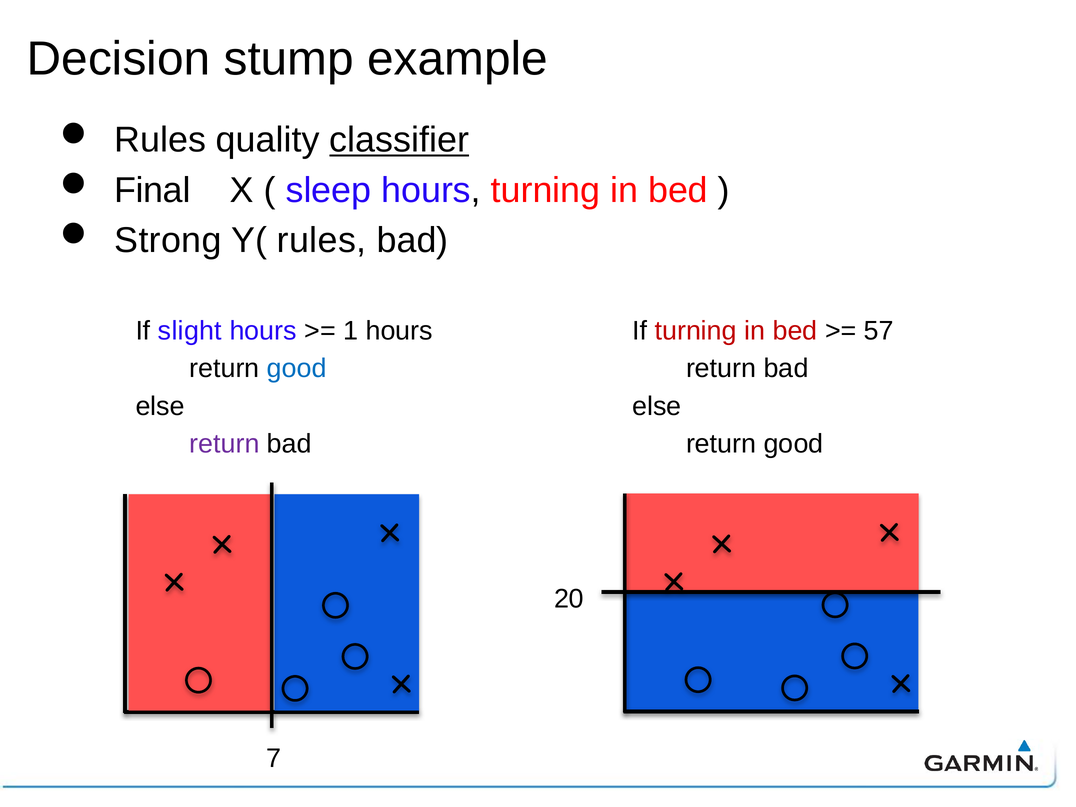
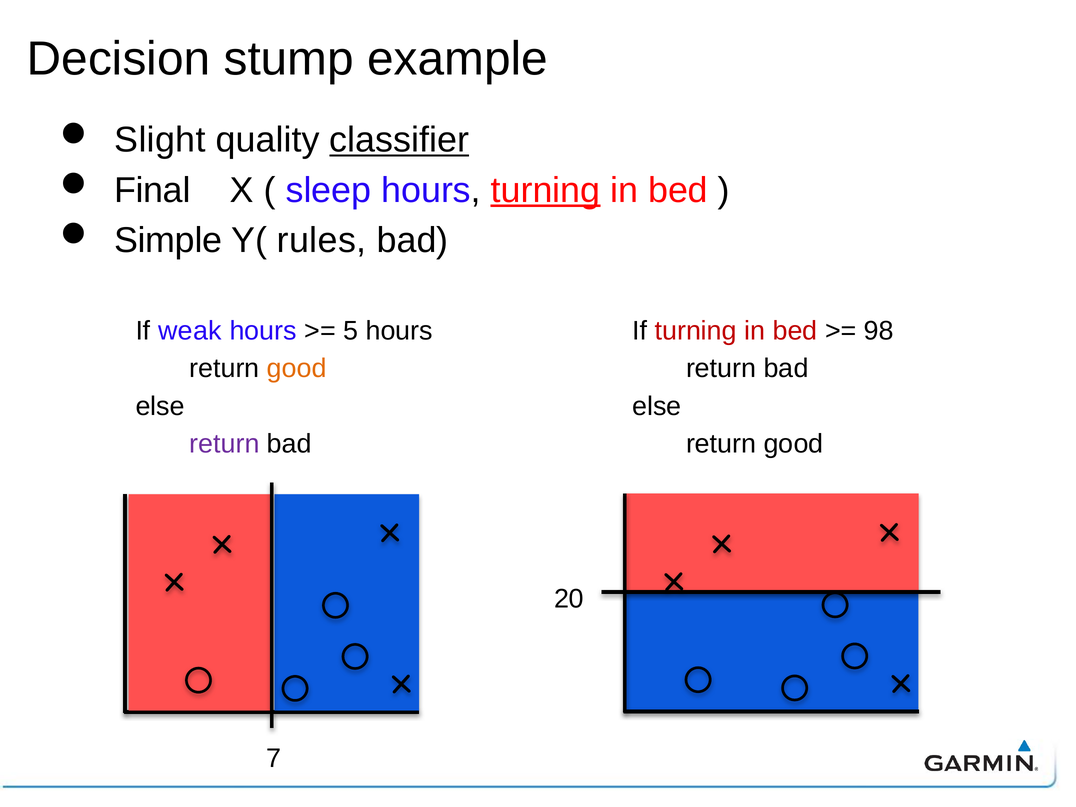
Rules at (160, 140): Rules -> Slight
turning at (546, 190) underline: none -> present
Strong: Strong -> Simple
slight: slight -> weak
1: 1 -> 5
57: 57 -> 98
good at (297, 368) colour: blue -> orange
